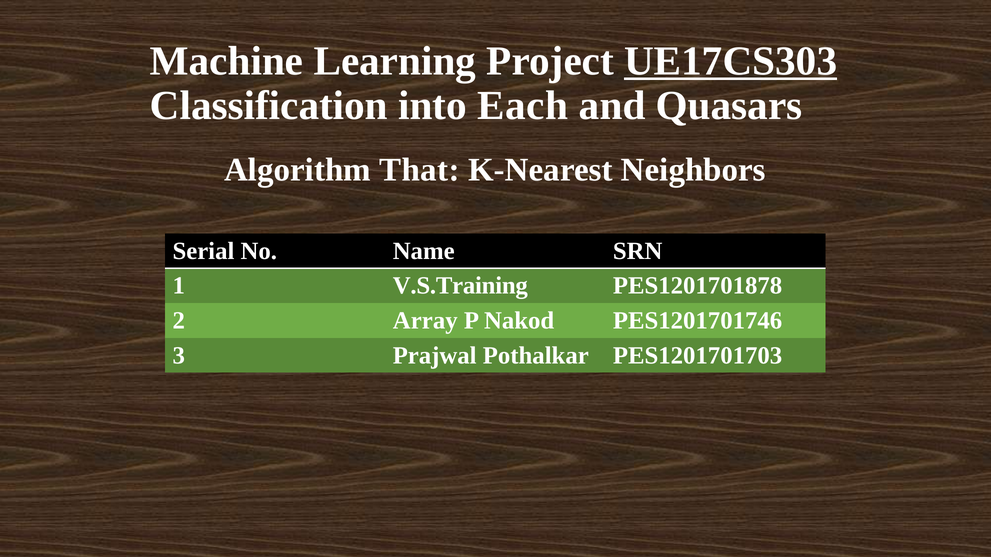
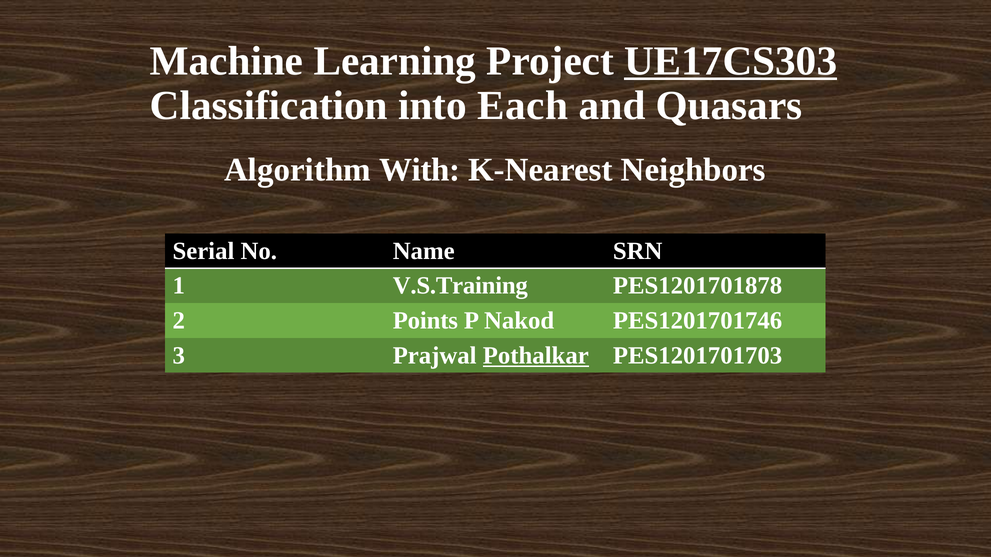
That: That -> With
Array: Array -> Points
Pothalkar underline: none -> present
